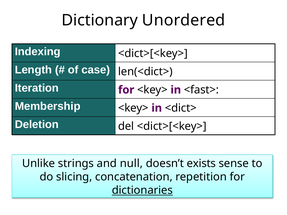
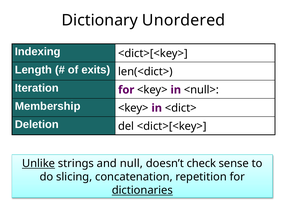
case: case -> exits
<fast>: <fast> -> <null>
Unlike underline: none -> present
exists: exists -> check
